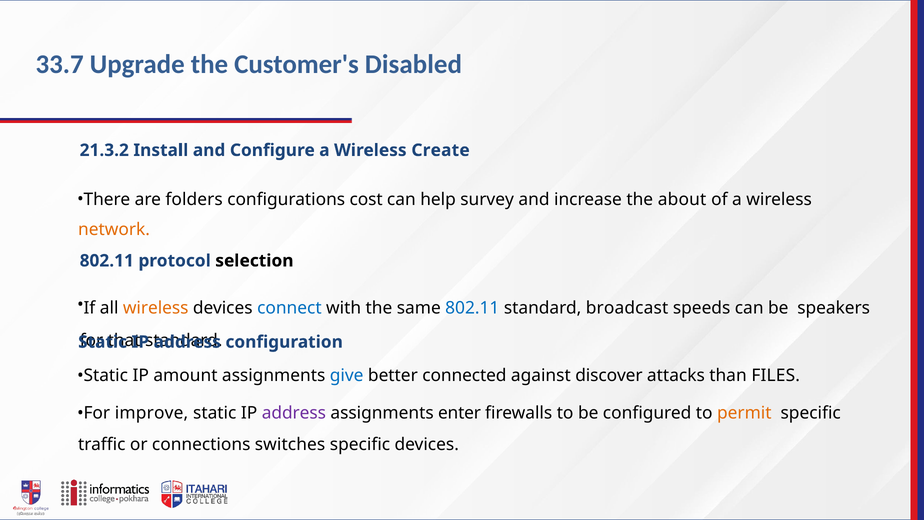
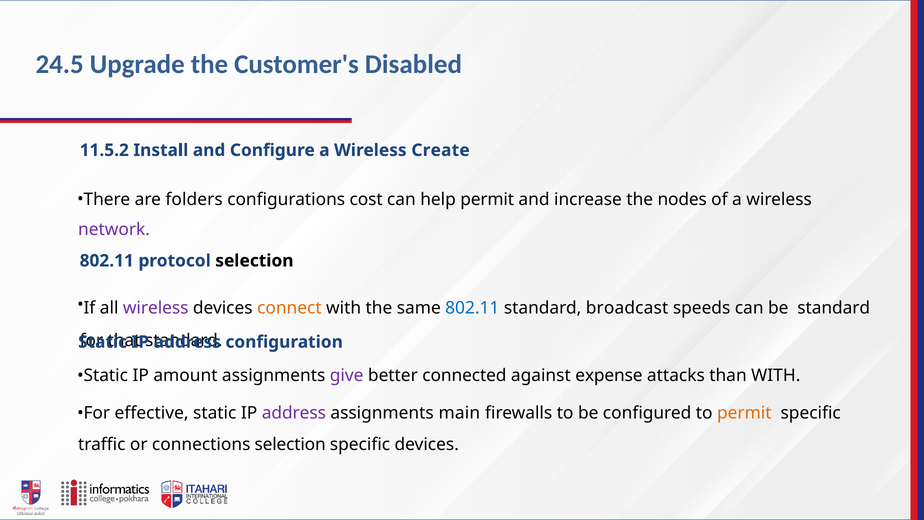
33.7: 33.7 -> 24.5
21.3.2: 21.3.2 -> 11.5.2
help survey: survey -> permit
about: about -> nodes
network colour: orange -> purple
wireless at (156, 308) colour: orange -> purple
connect colour: blue -> orange
be speakers: speakers -> standard
give colour: blue -> purple
discover: discover -> expense
than FILES: FILES -> WITH
improve: improve -> effective
enter: enter -> main
connections switches: switches -> selection
